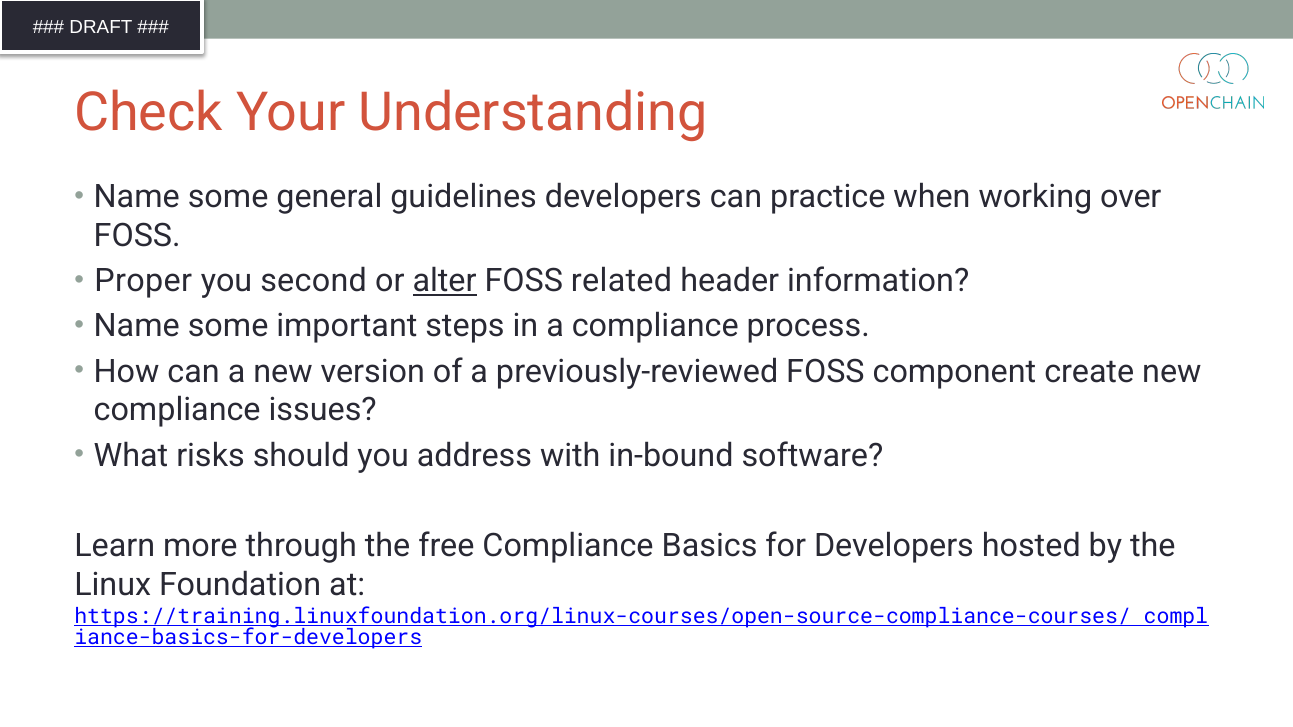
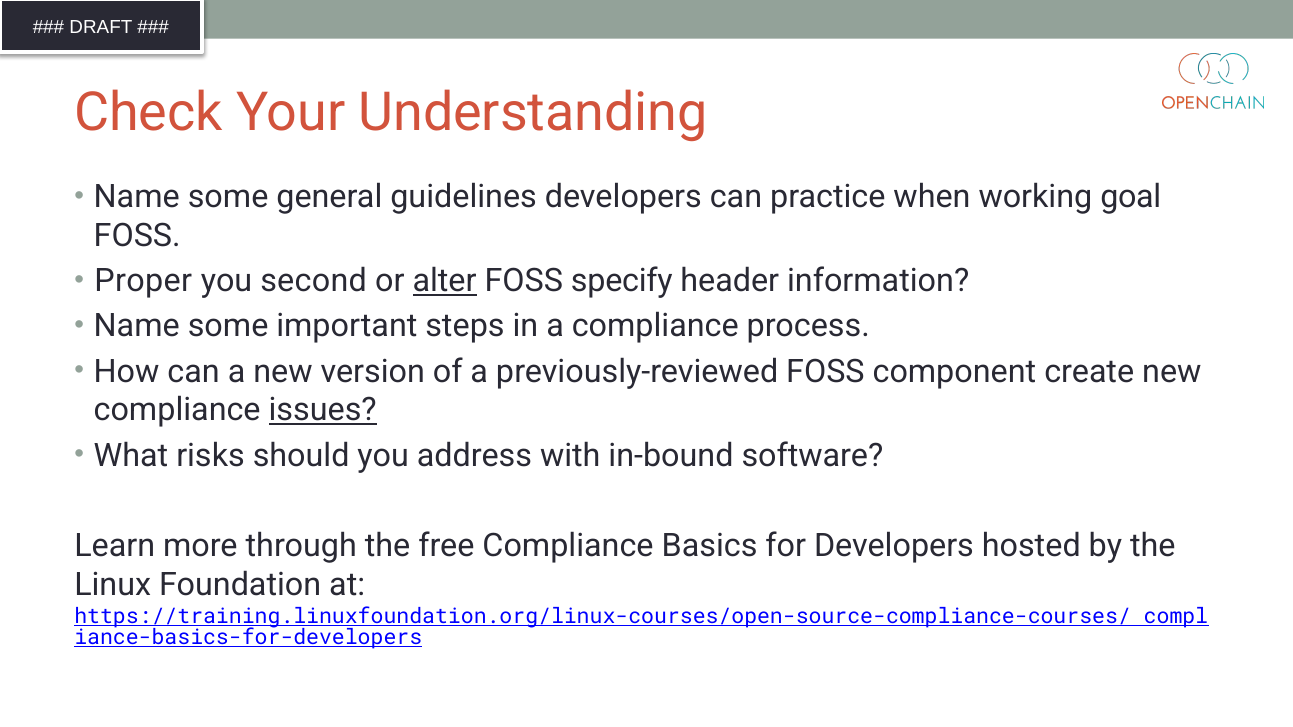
over: over -> goal
related: related -> specify
issues underline: none -> present
